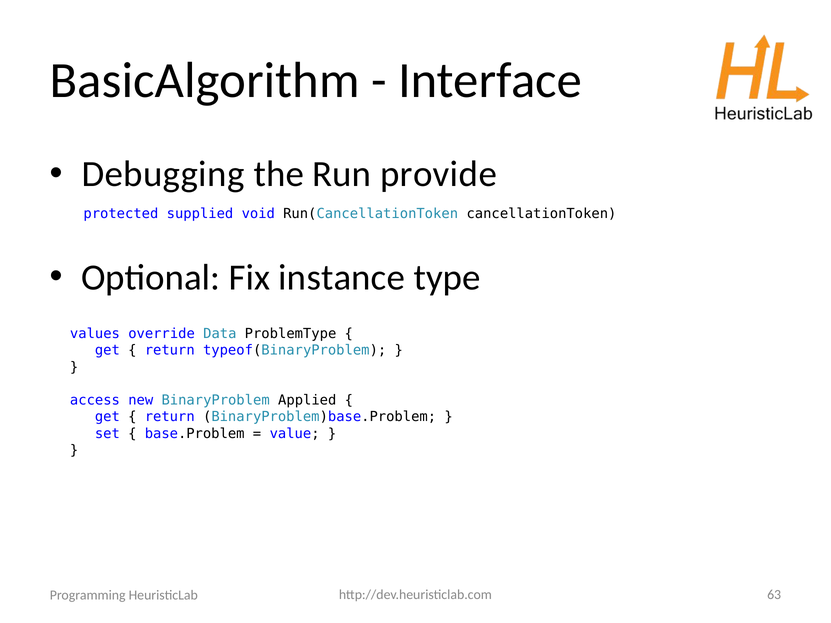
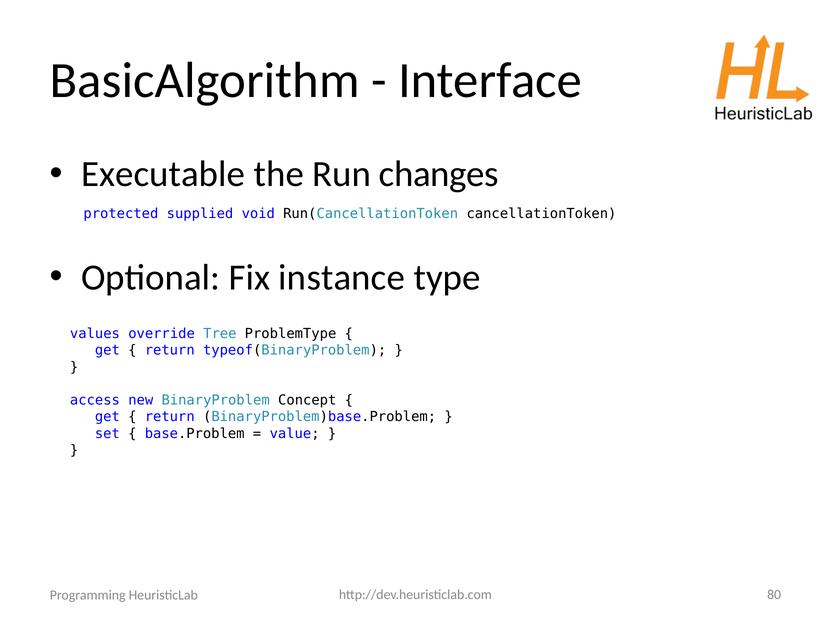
Debugging: Debugging -> Executable
provide: provide -> changes
Data: Data -> Tree
Applied: Applied -> Concept
63: 63 -> 80
